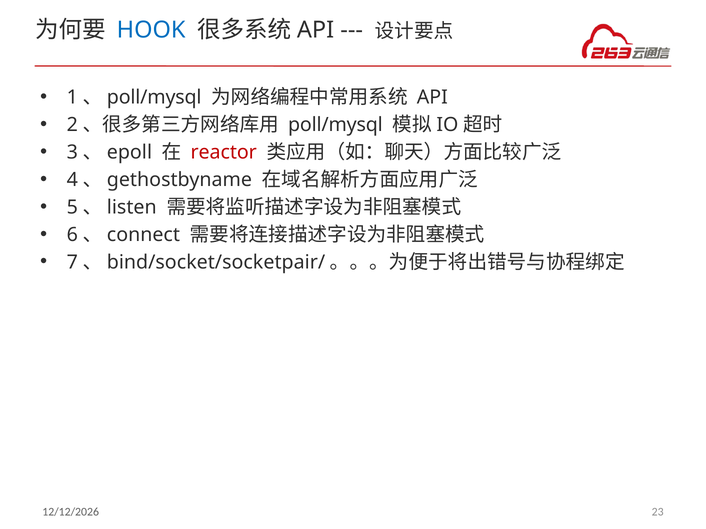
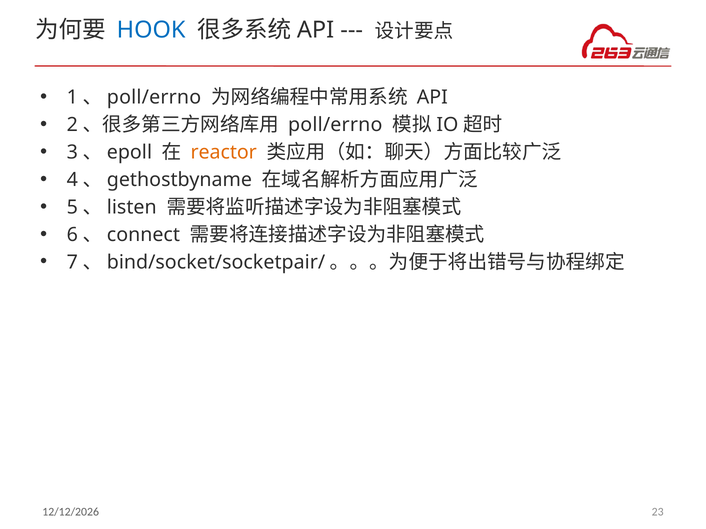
poll/mysql at (154, 98): poll/mysql -> poll/errno
poll/mysql at (335, 125): poll/mysql -> poll/errno
reactor colour: red -> orange
